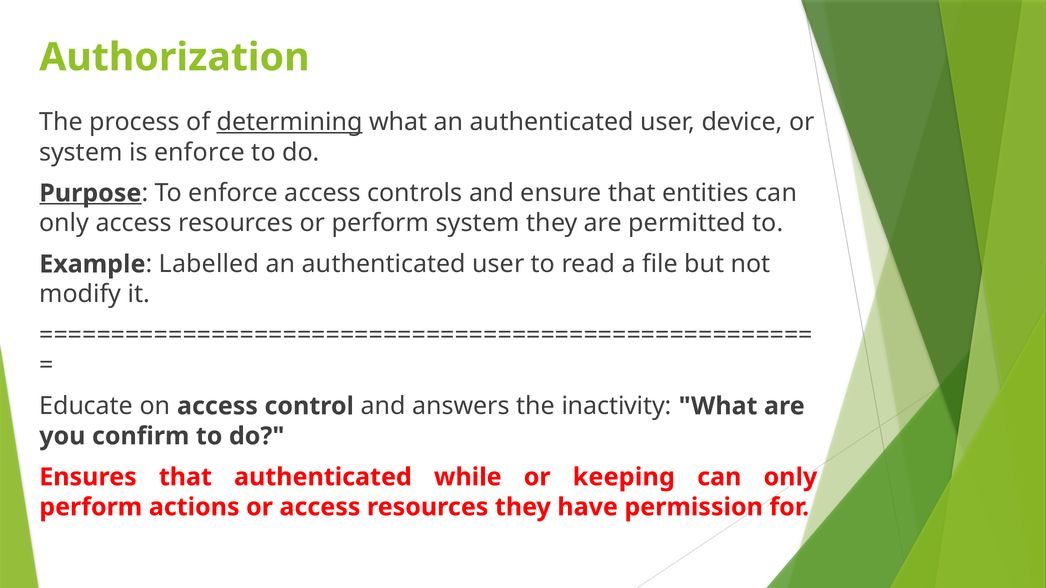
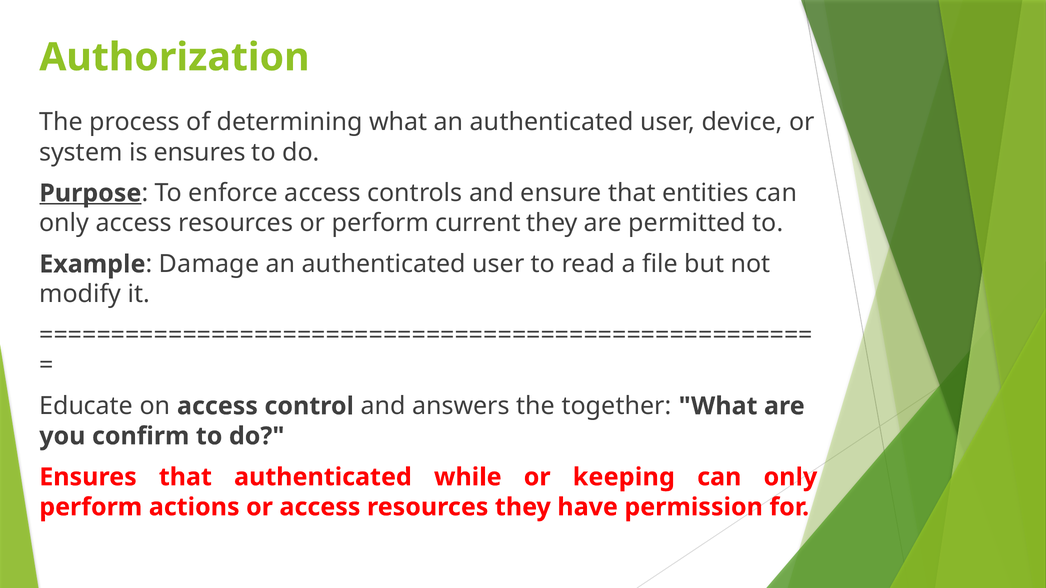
determining underline: present -> none
is enforce: enforce -> ensures
perform system: system -> current
Labelled: Labelled -> Damage
inactivity: inactivity -> together
